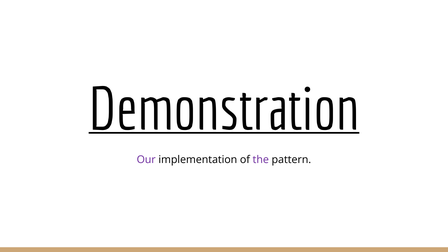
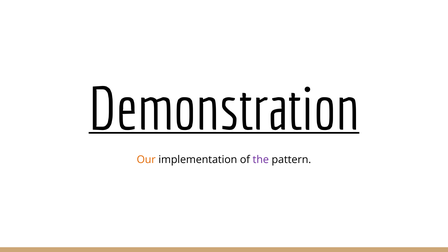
Our colour: purple -> orange
